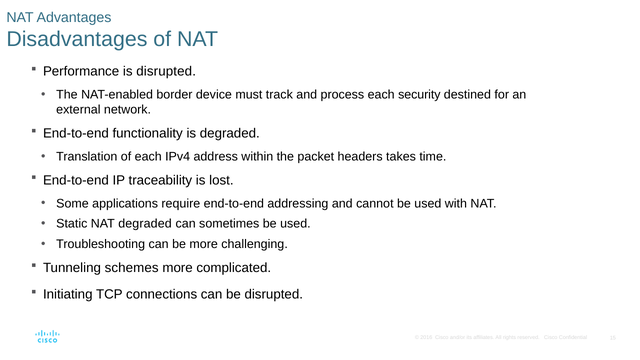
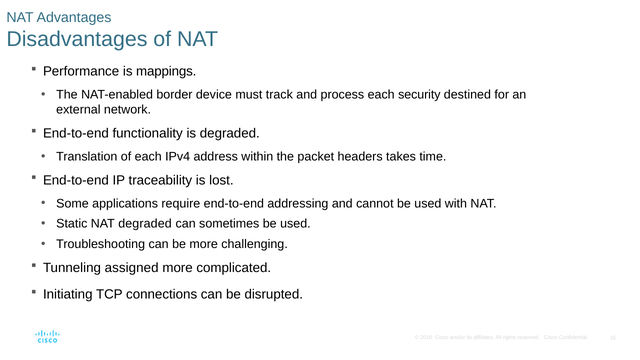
is disrupted: disrupted -> mappings
schemes: schemes -> assigned
